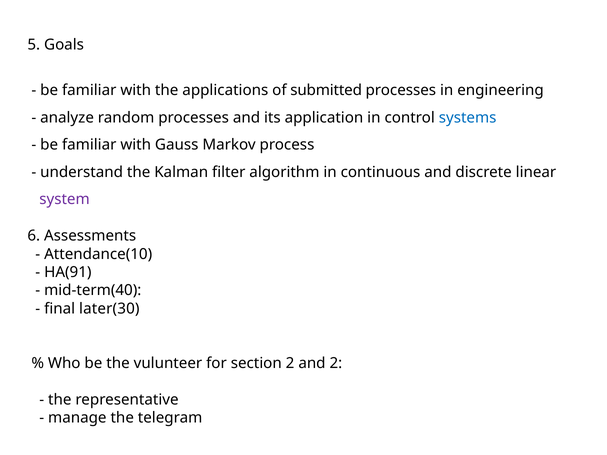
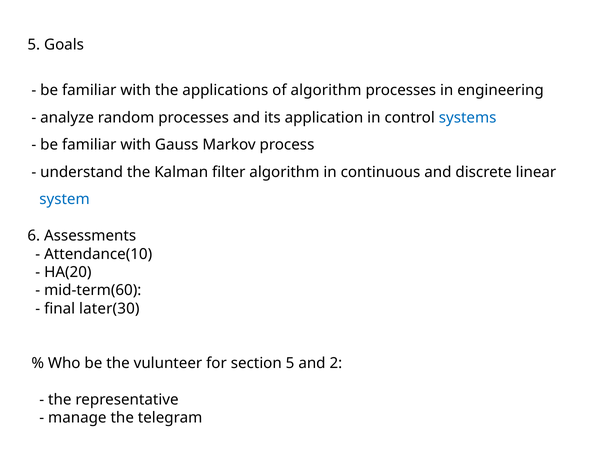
of submitted: submitted -> algorithm
system colour: purple -> blue
HA(91: HA(91 -> HA(20
mid-term(40: mid-term(40 -> mid-term(60
section 2: 2 -> 5
